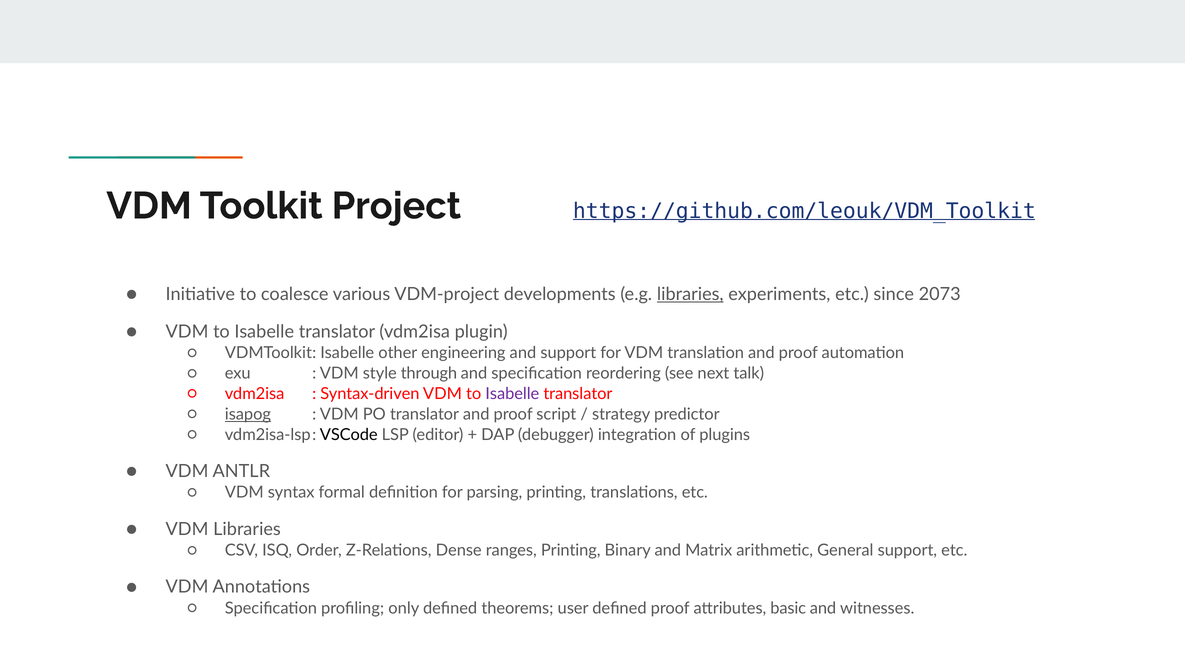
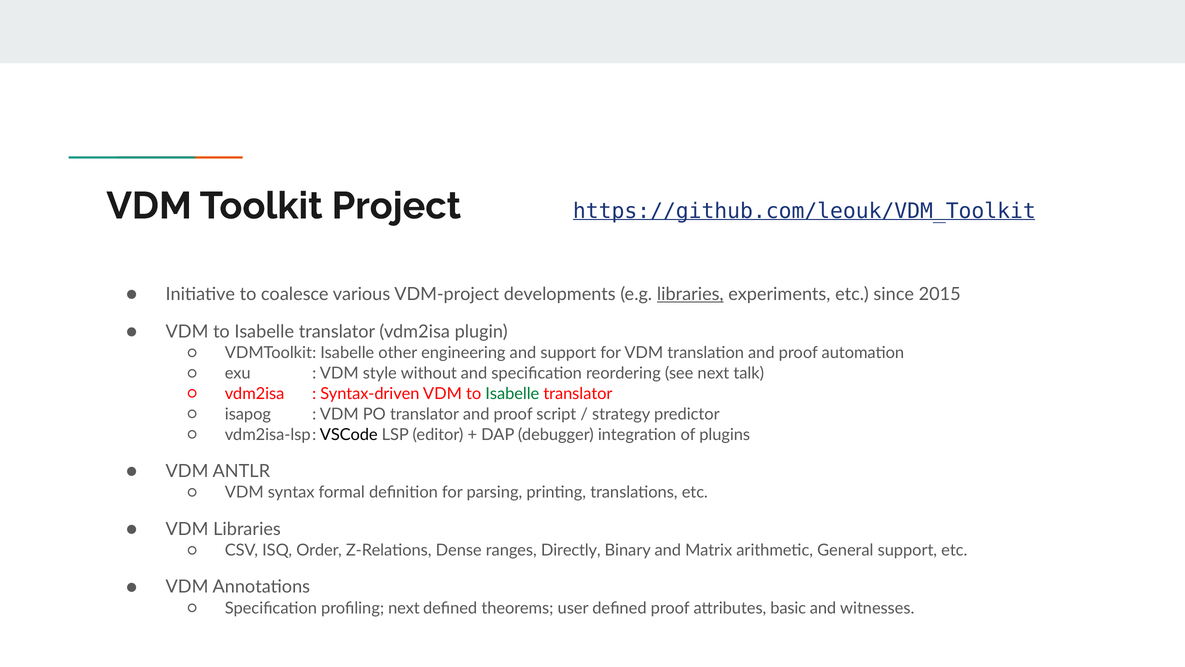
2073: 2073 -> 2015
through: through -> without
Isabelle at (512, 394) colour: purple -> green
isapog underline: present -> none
ranges Printing: Printing -> Directly
profiling only: only -> next
